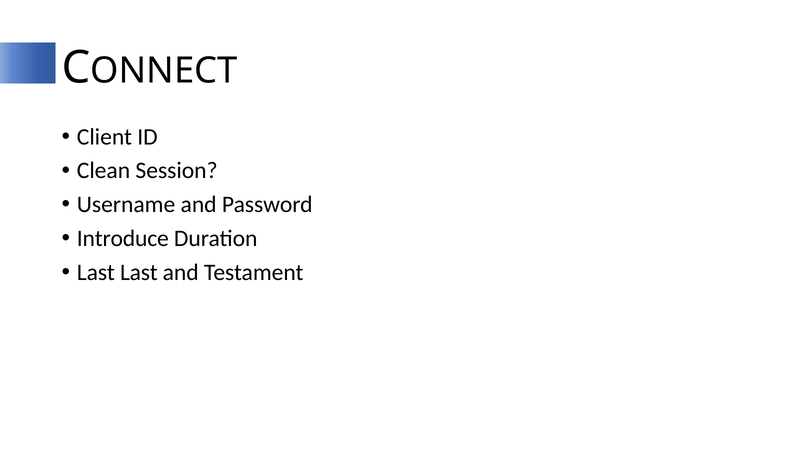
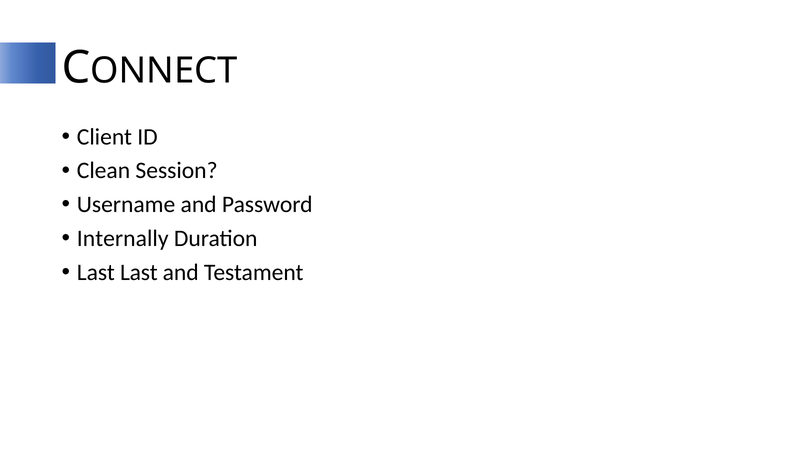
Introduce: Introduce -> Internally
